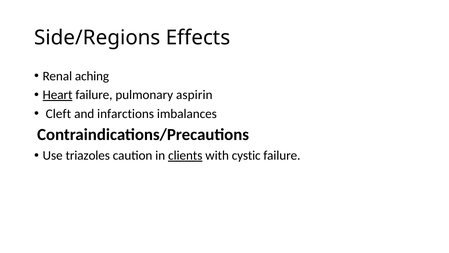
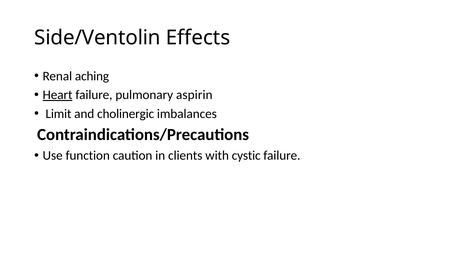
Side/Regions: Side/Regions -> Side/Ventolin
Cleft: Cleft -> Limit
infarctions: infarctions -> cholinergic
triazoles: triazoles -> function
clients underline: present -> none
